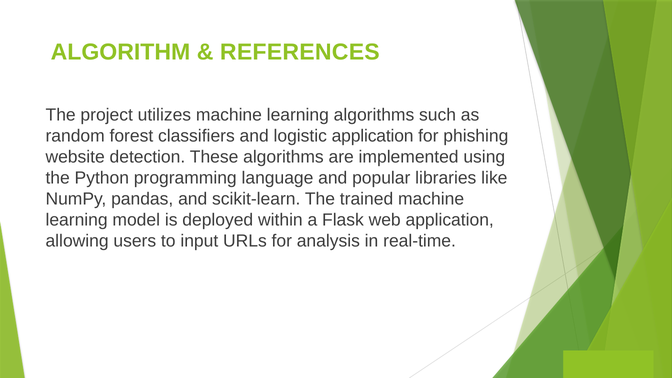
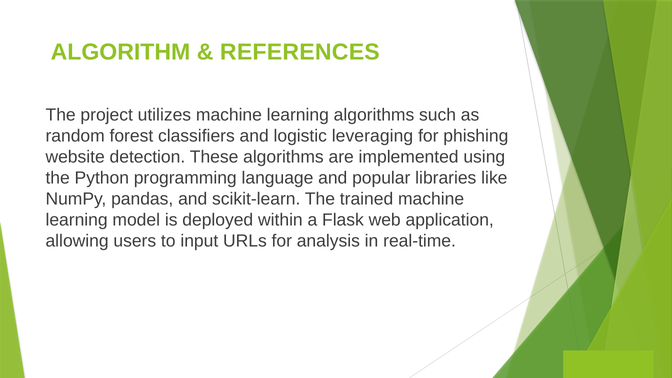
logistic application: application -> leveraging
